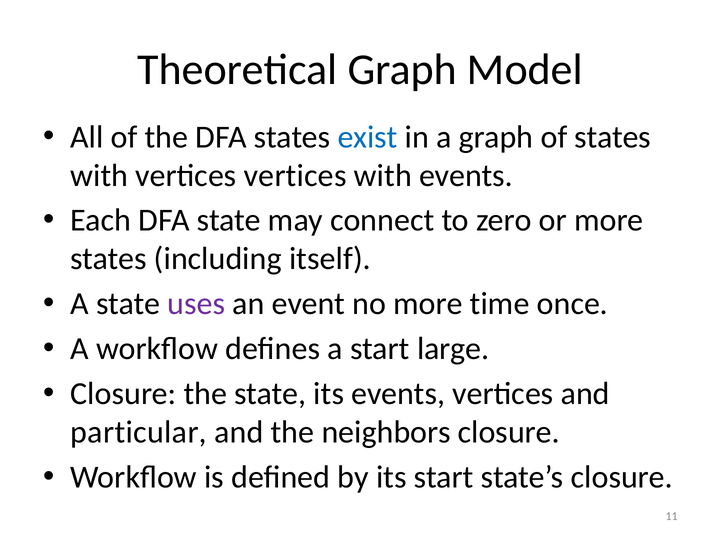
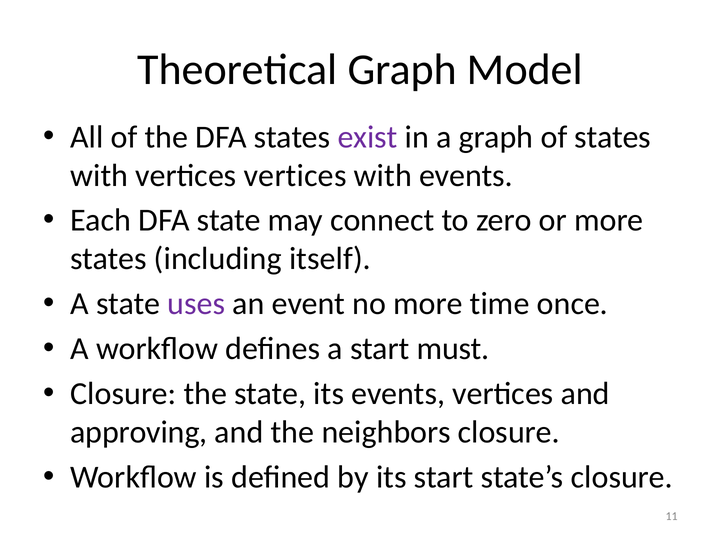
exist colour: blue -> purple
large: large -> must
particular: particular -> approving
